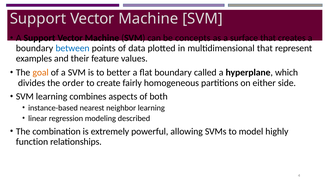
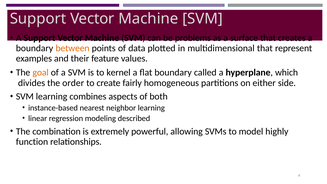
concepts: concepts -> problems
between colour: blue -> orange
better: better -> kernel
